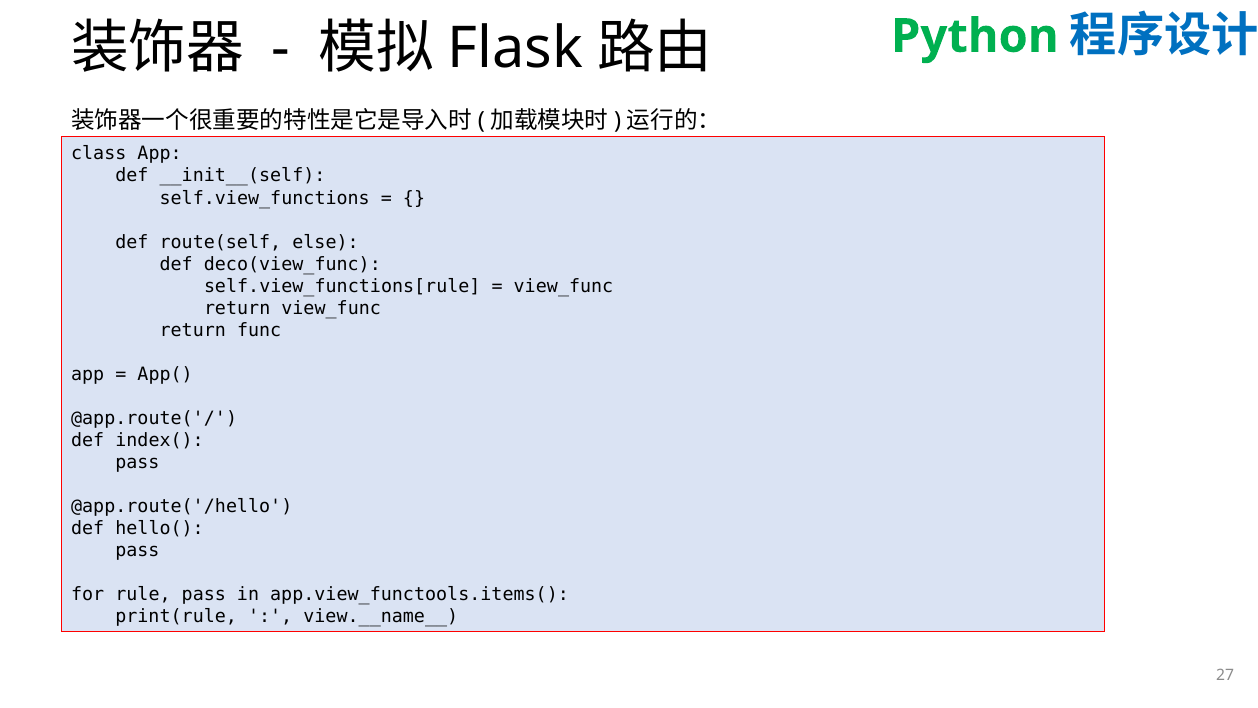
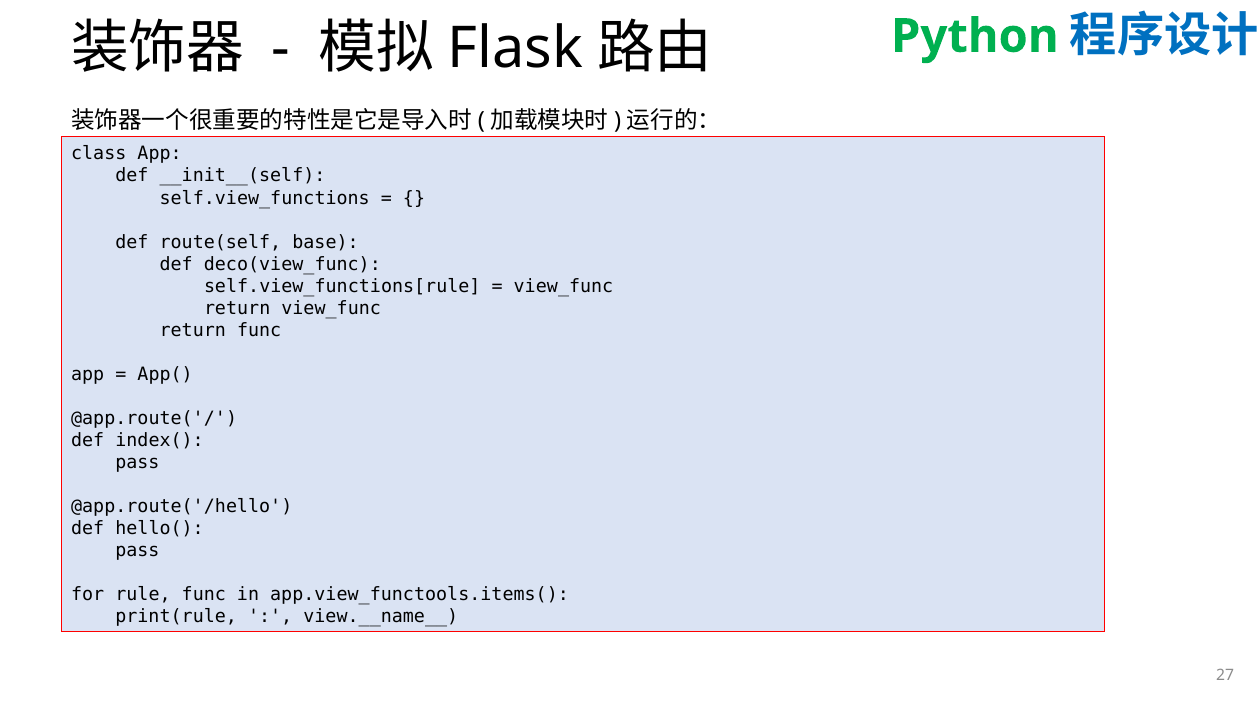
else: else -> base
rule pass: pass -> func
